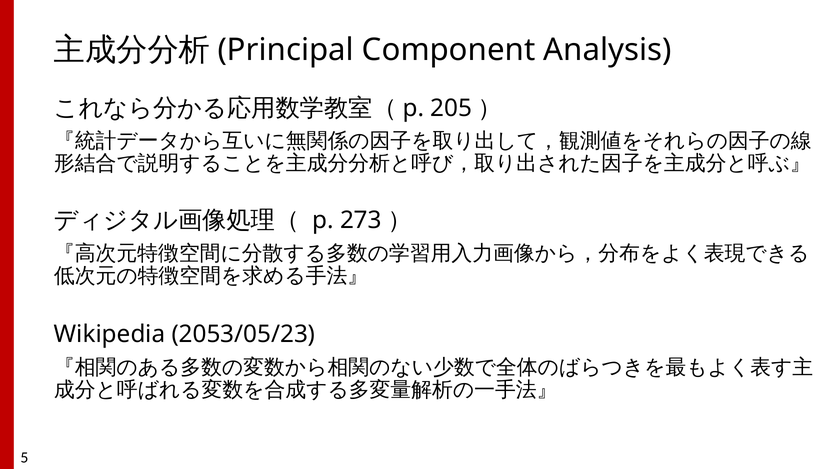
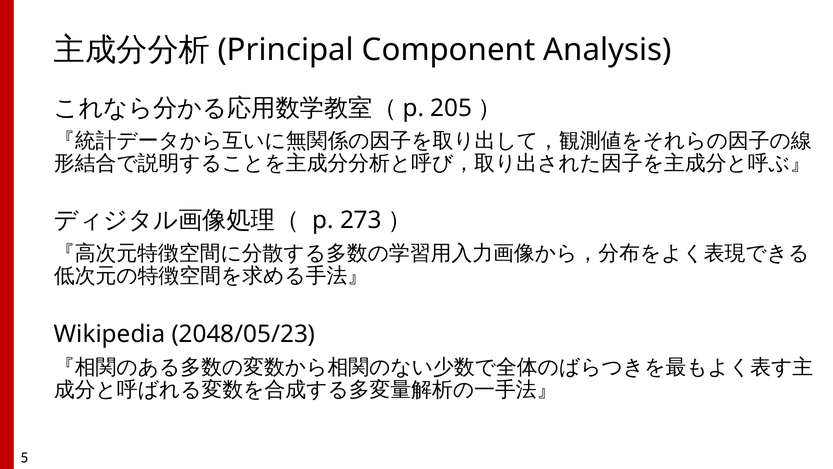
2053/05/23: 2053/05/23 -> 2048/05/23
